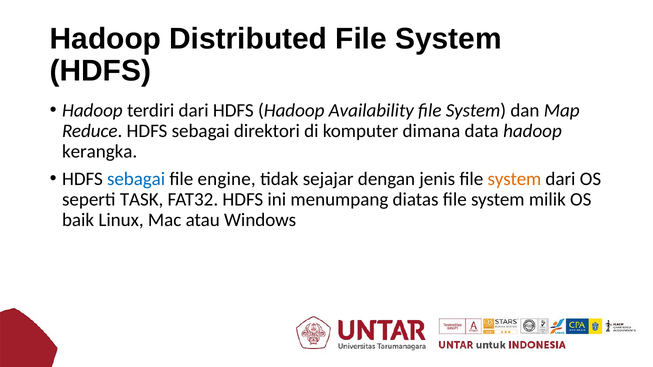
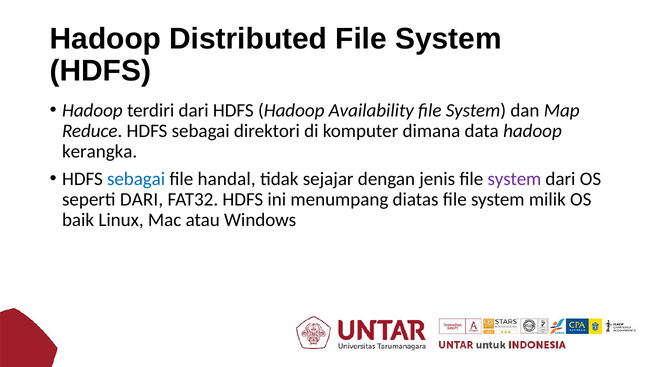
engine: engine -> handal
system at (514, 179) colour: orange -> purple
seperti TASK: TASK -> DARI
